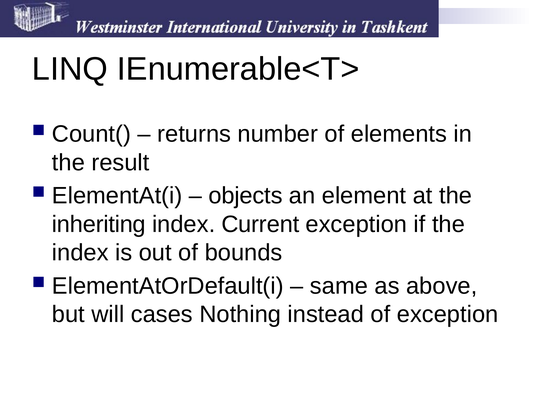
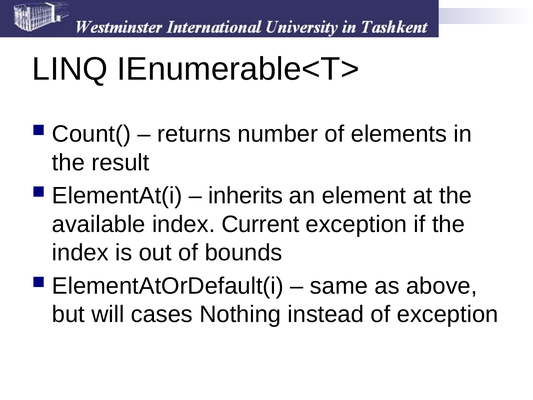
objects: objects -> inherits
inheriting: inheriting -> available
